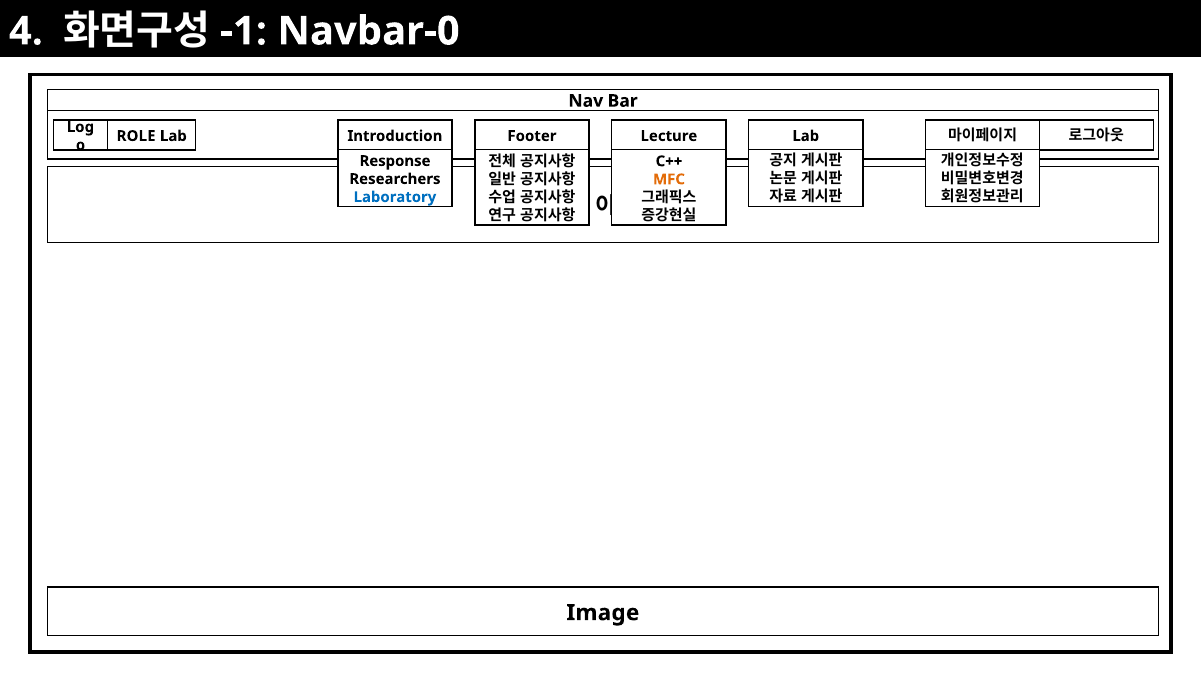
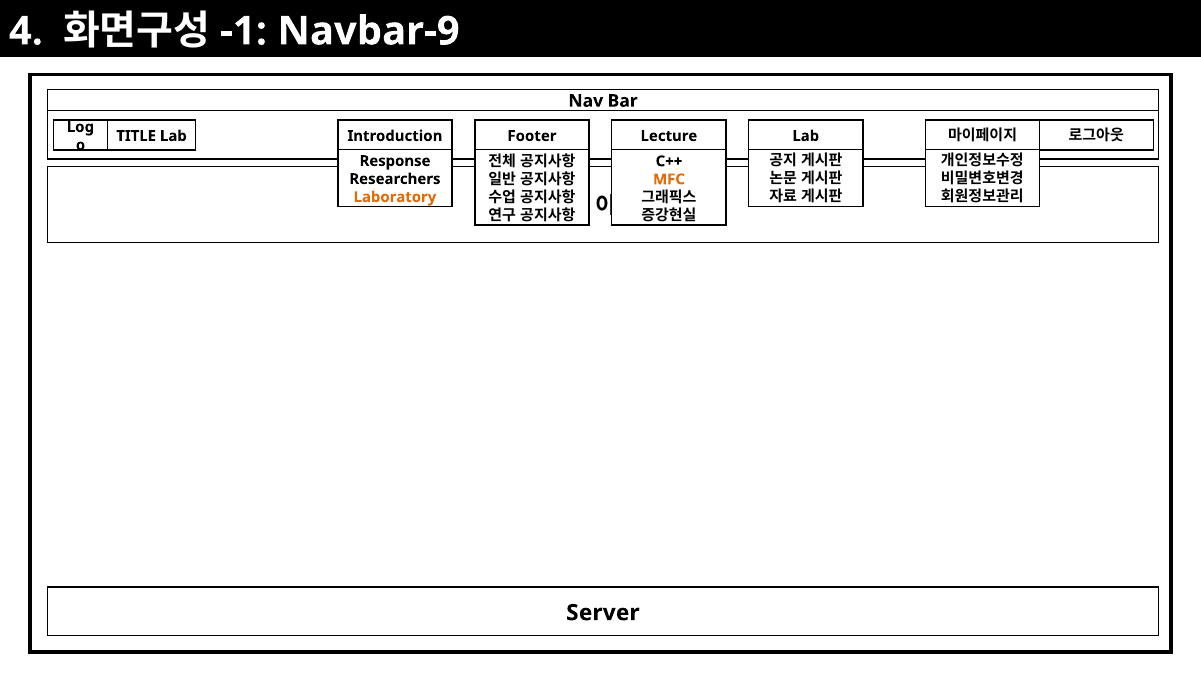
Navbar-0: Navbar-0 -> Navbar-9
ROLE: ROLE -> TITLE
Laboratory colour: blue -> orange
Image: Image -> Server
